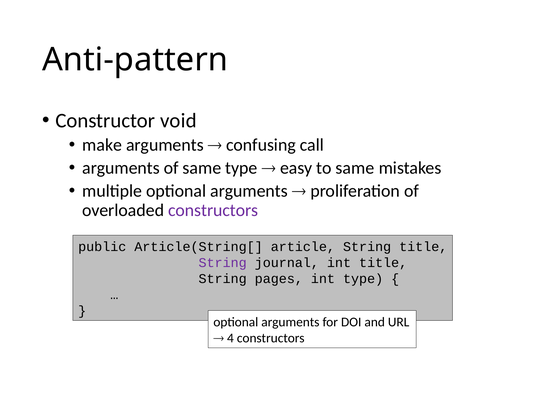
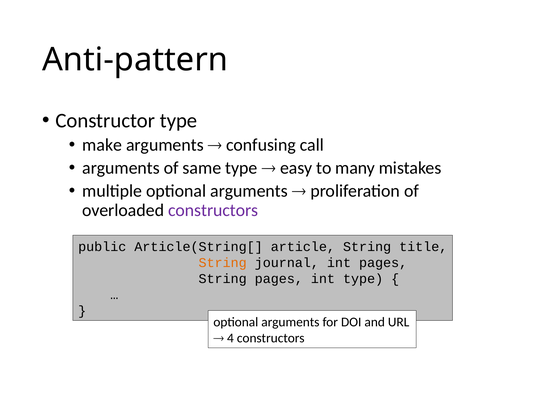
Constructor void: void -> type
to same: same -> many
String at (223, 263) colour: purple -> orange
int title: title -> pages
